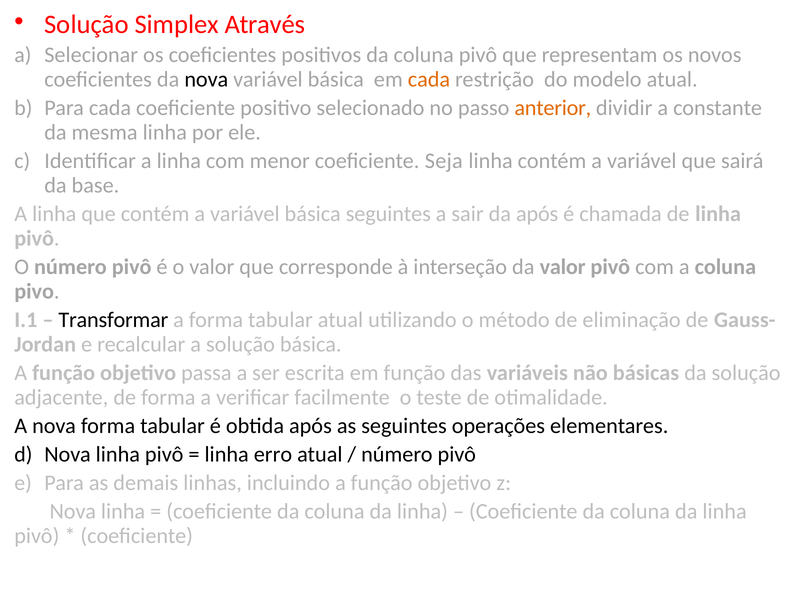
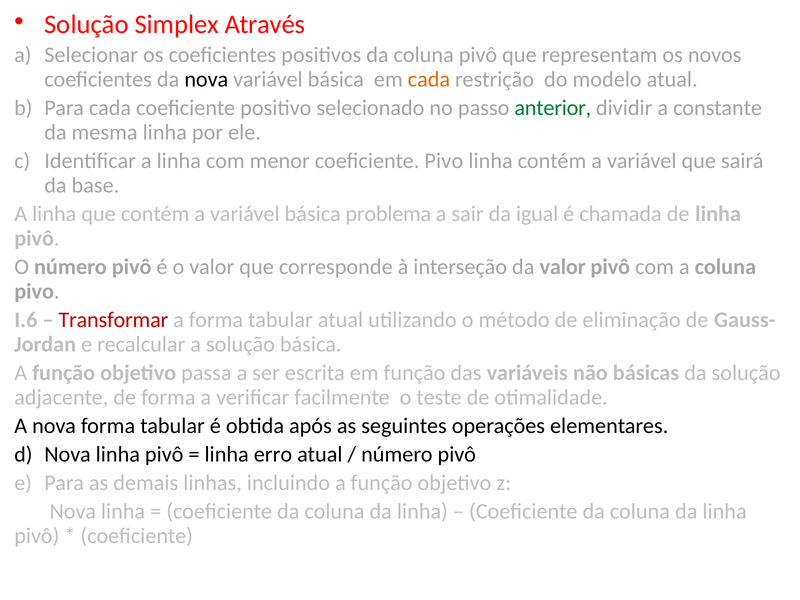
anterior colour: orange -> green
coeficiente Seja: Seja -> Pivo
básica seguintes: seguintes -> problema
da após: após -> igual
I.1: I.1 -> I.6
Transformar colour: black -> red
